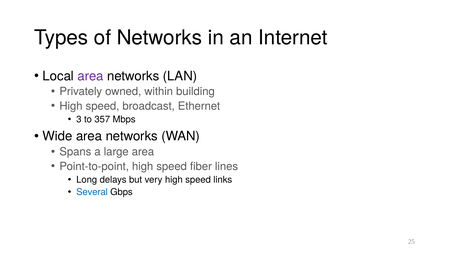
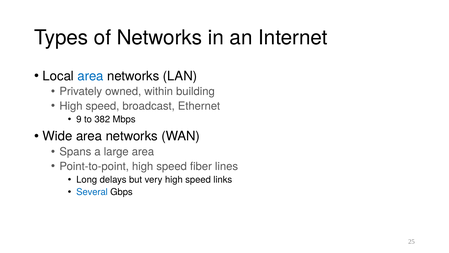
area at (91, 76) colour: purple -> blue
3: 3 -> 9
357: 357 -> 382
